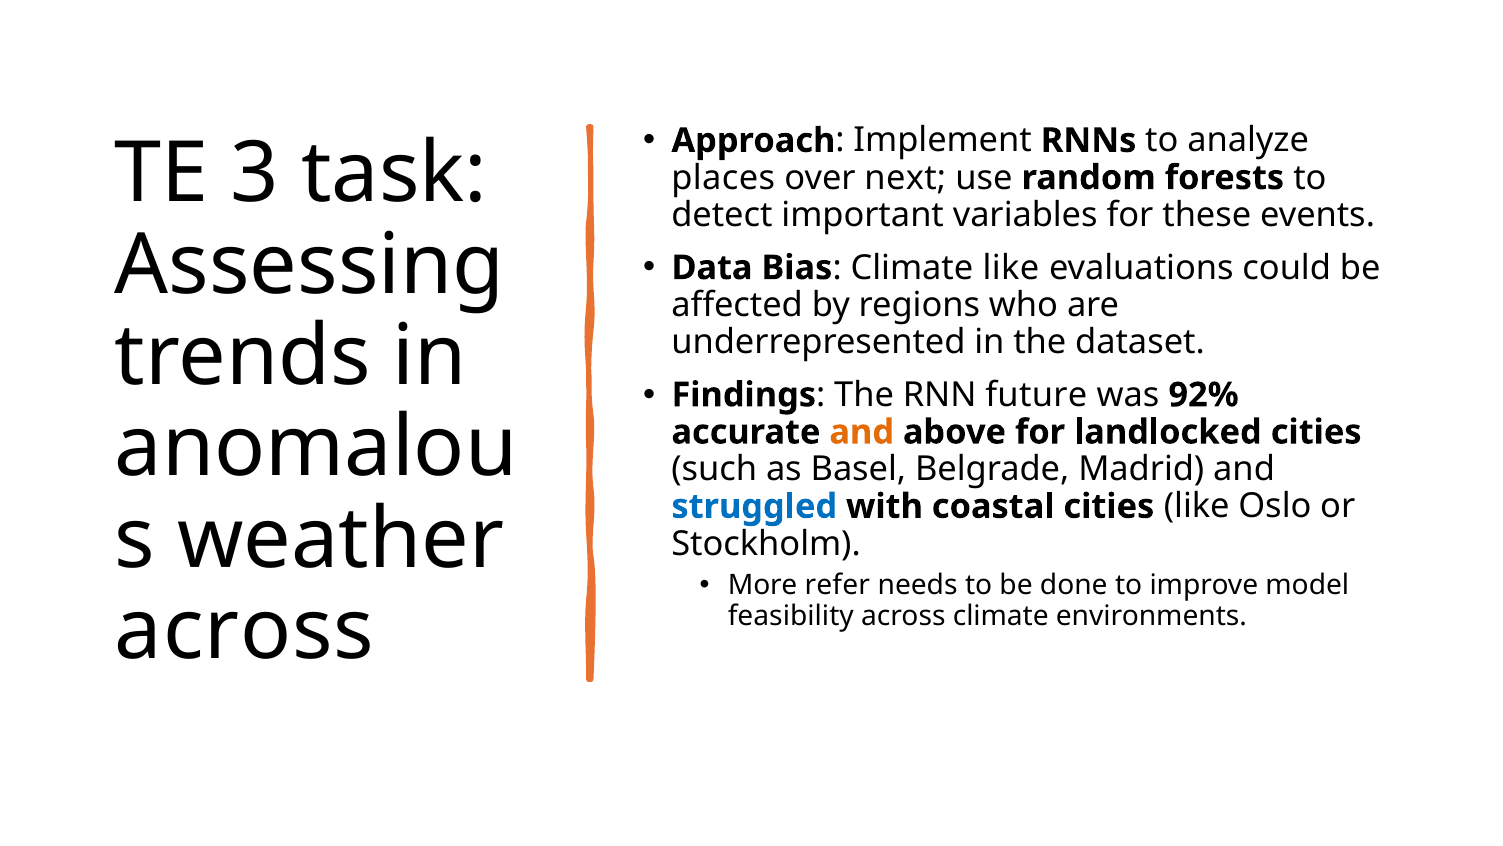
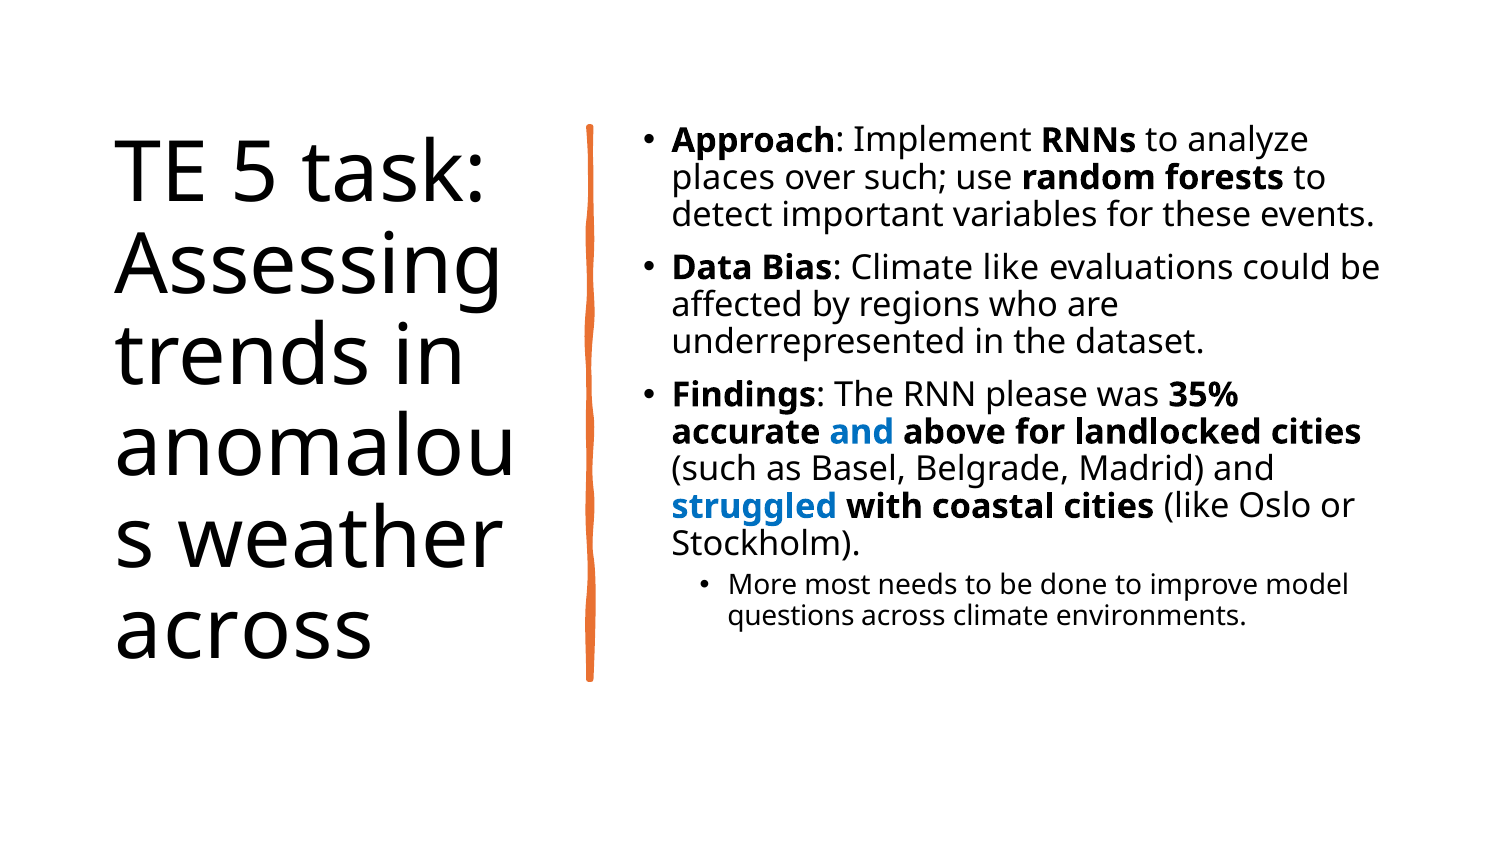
3: 3 -> 5
over next: next -> such
future: future -> please
92%: 92% -> 35%
and at (862, 432) colour: orange -> blue
refer: refer -> most
feasibility: feasibility -> questions
